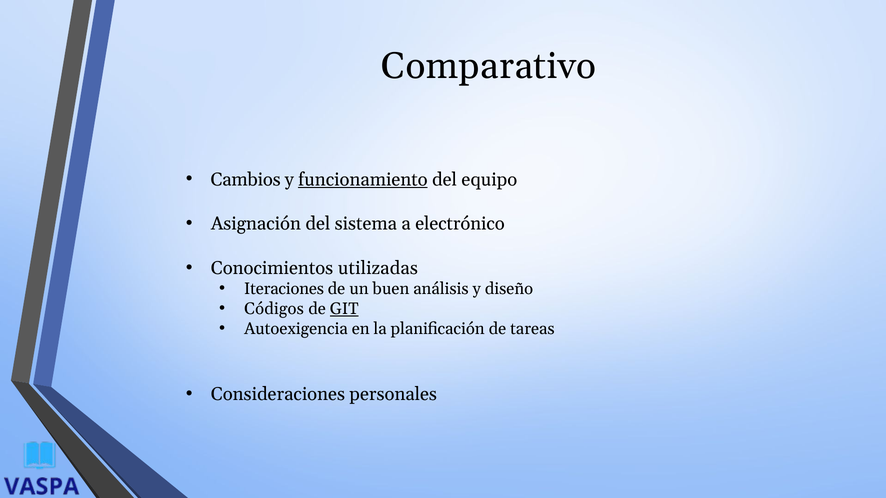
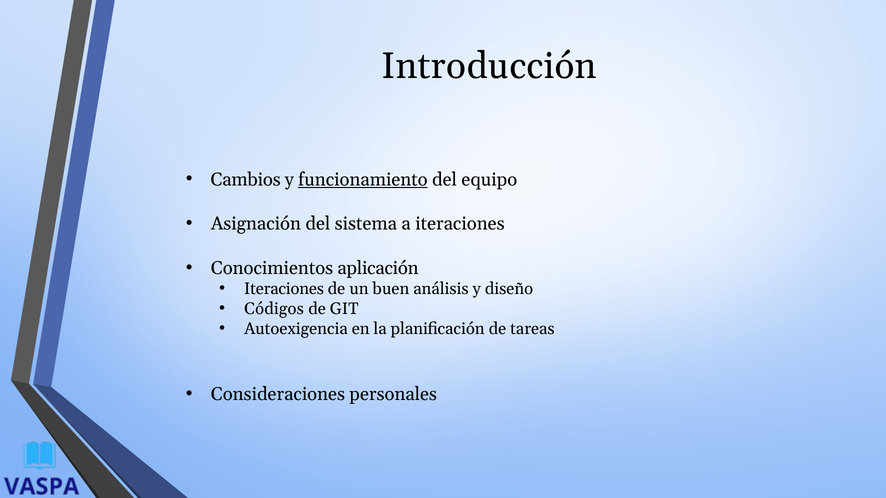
Comparativo: Comparativo -> Introducción
a electrónico: electrónico -> iteraciones
utilizadas: utilizadas -> aplicación
GIT underline: present -> none
